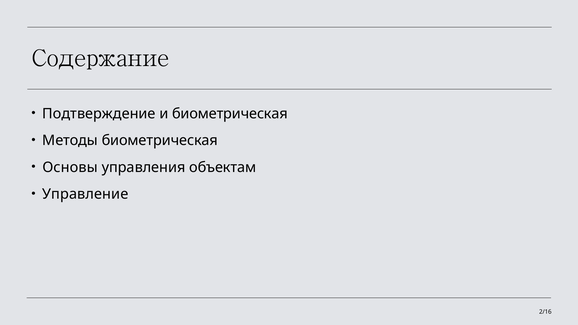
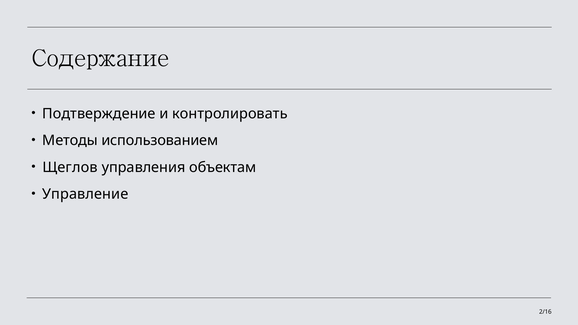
и биометрическая: биометрическая -> контролировать
Методы биометрическая: биометрическая -> использованием
Основы: Основы -> Щеглов
